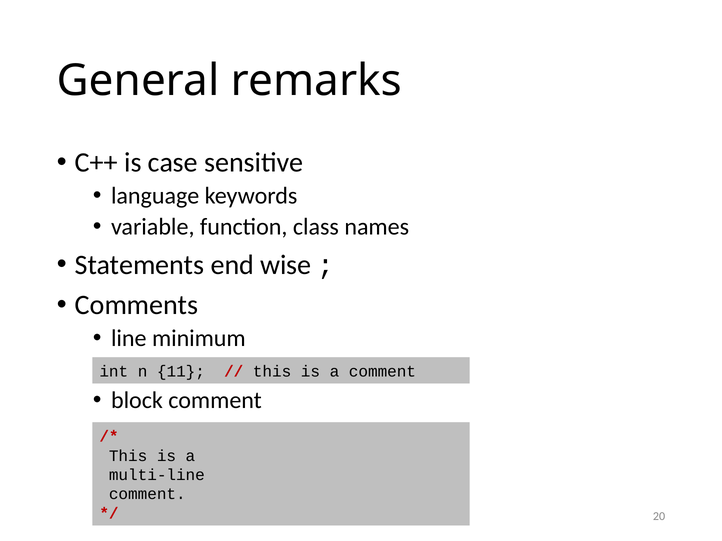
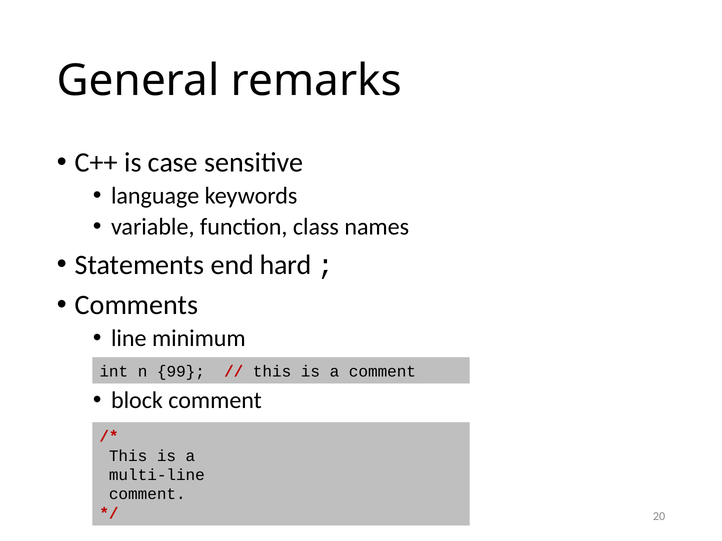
wise: wise -> hard
11: 11 -> 99
